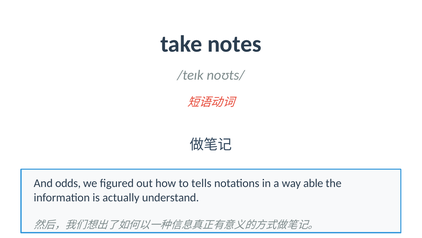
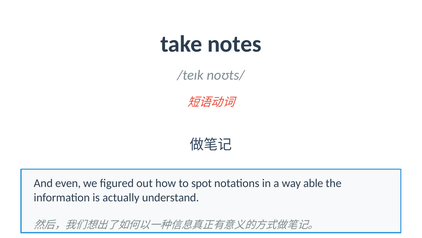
odds: odds -> even
tells: tells -> spot
